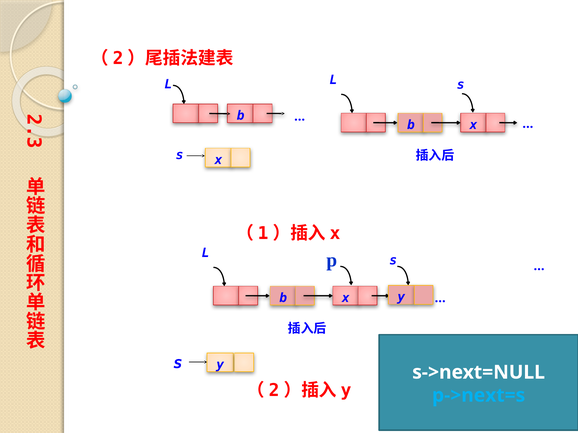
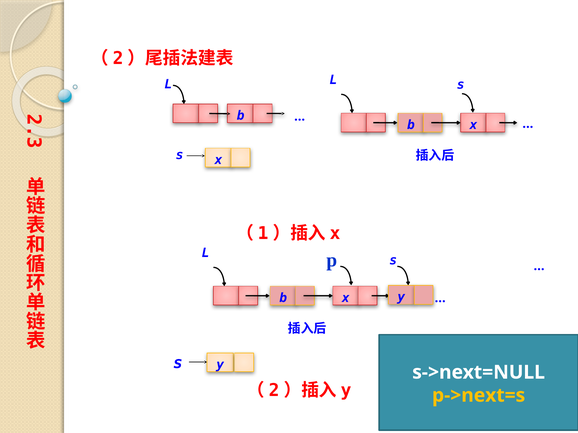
p->next=s colour: light blue -> yellow
